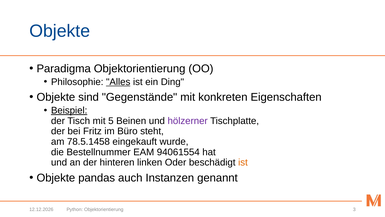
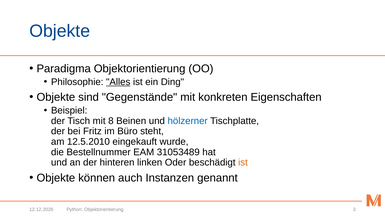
Beispiel underline: present -> none
5: 5 -> 8
hölzerner colour: purple -> blue
78.5.1458: 78.5.1458 -> 12.5.2010
94061554: 94061554 -> 31053489
pandas: pandas -> können
